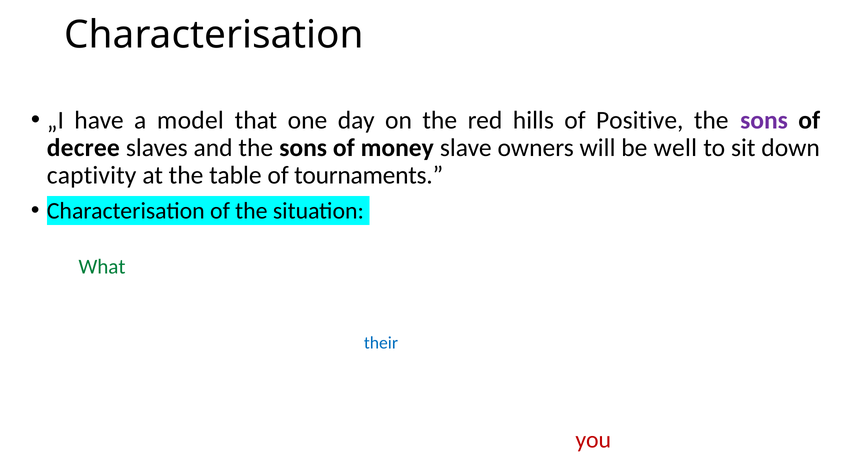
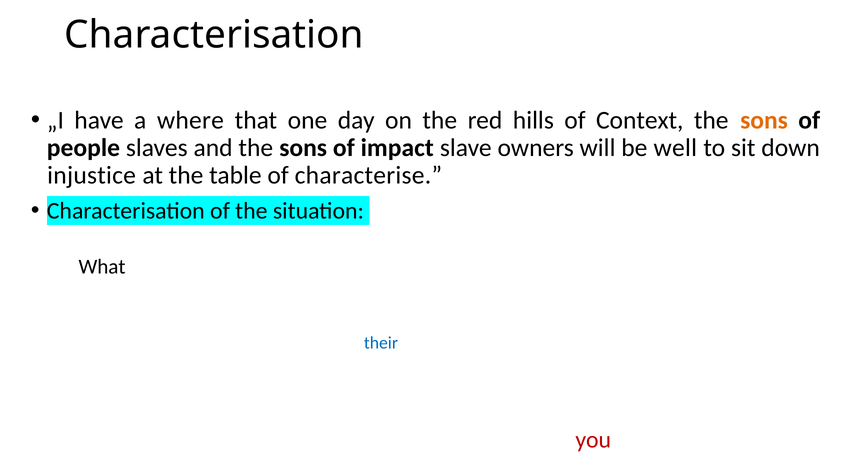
model: model -> where
Positive: Positive -> Context
sons at (764, 120) colour: purple -> orange
decree: decree -> people
money: money -> impact
captivity: captivity -> injustice
of tournaments: tournaments -> characterise
What colour: green -> black
